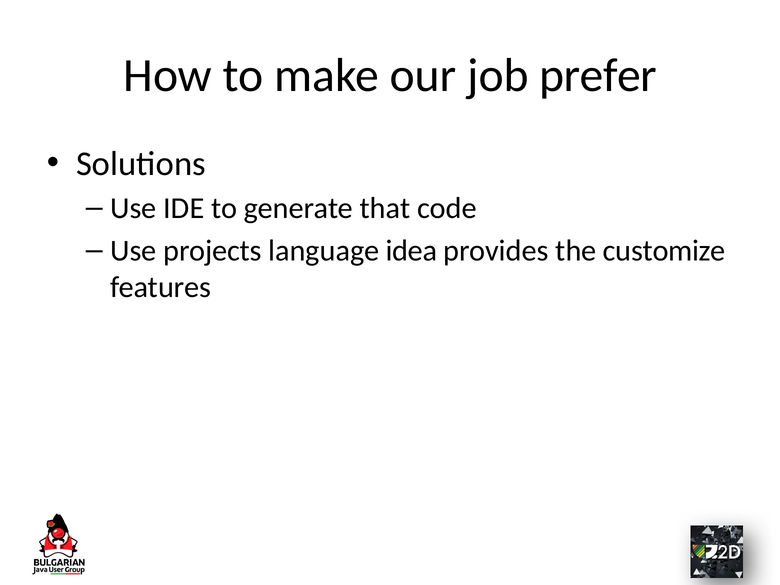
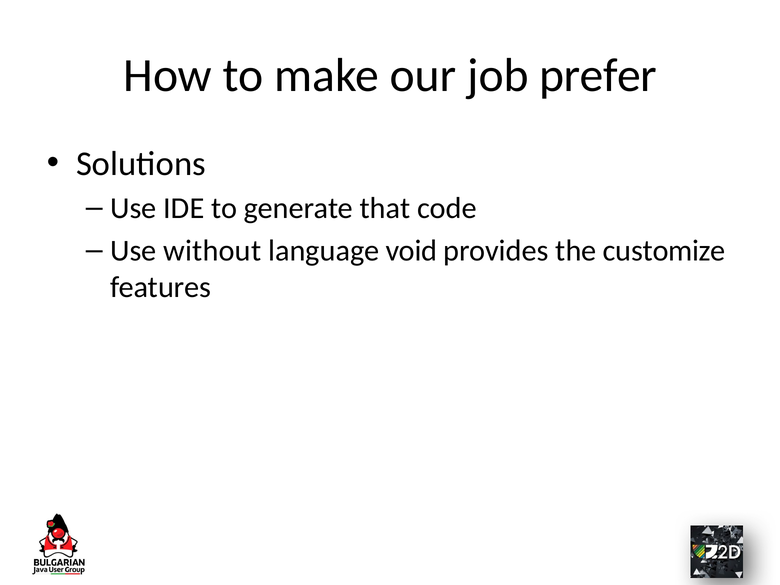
projects: projects -> without
idea: idea -> void
